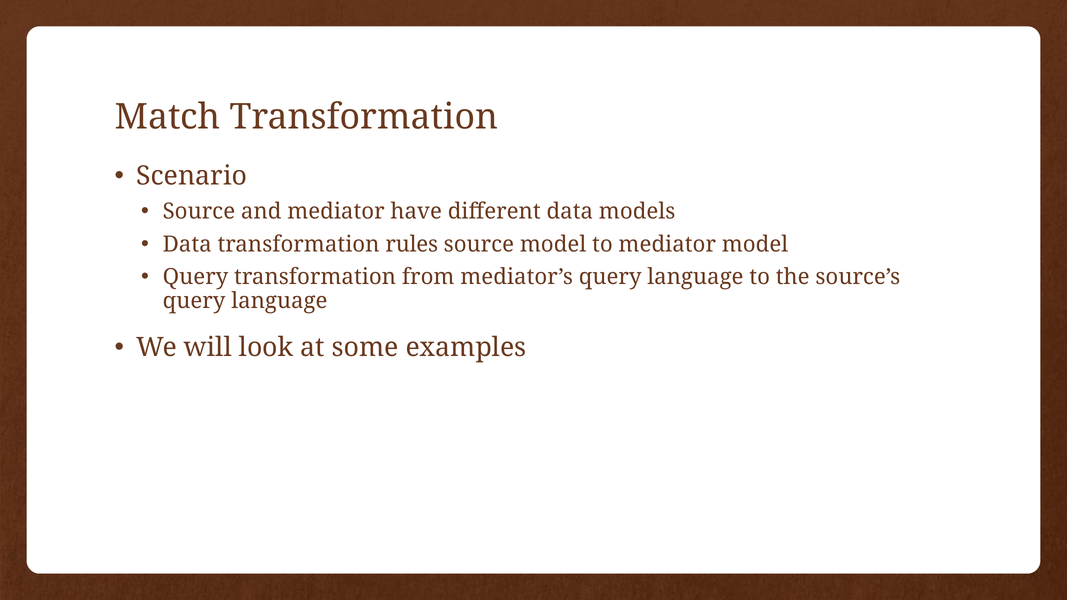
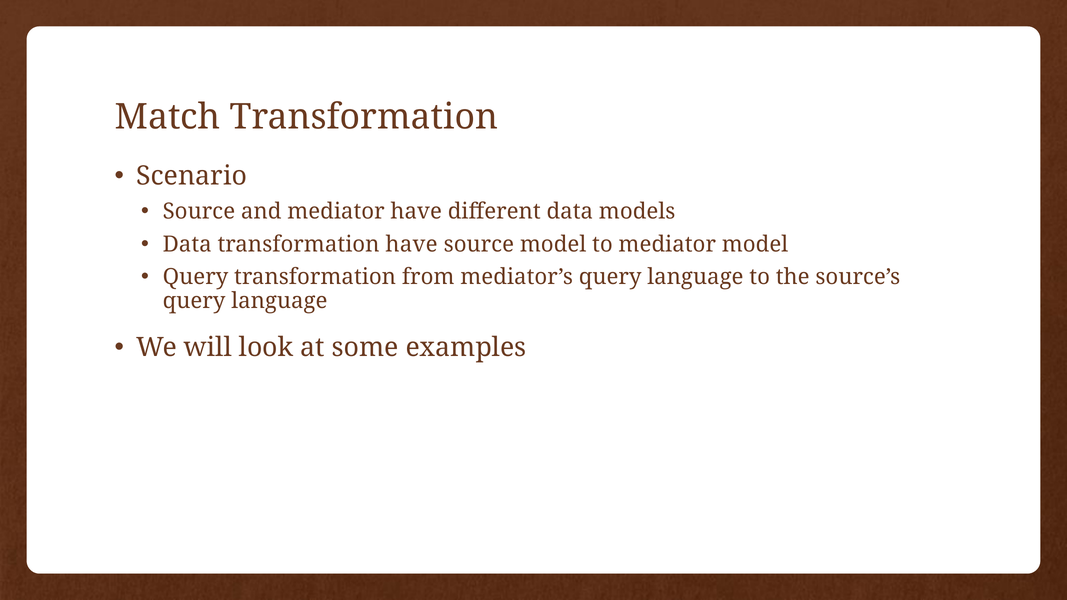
transformation rules: rules -> have
